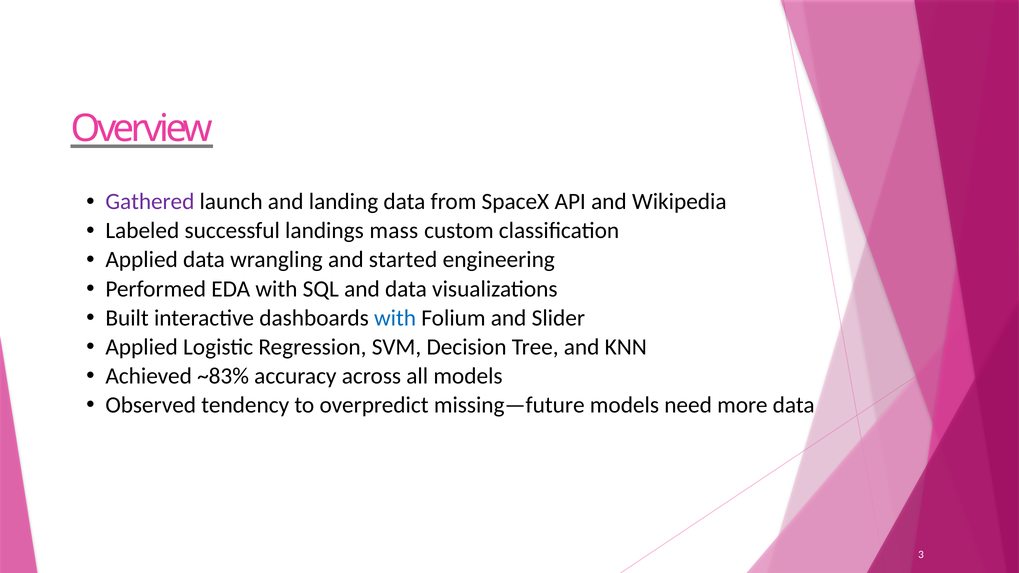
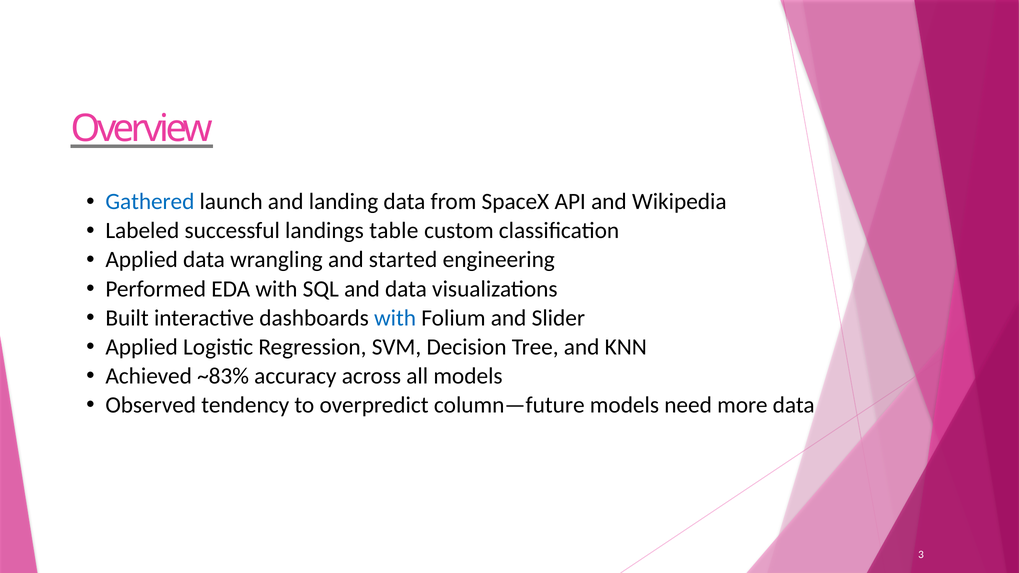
Gathered colour: purple -> blue
mass: mass -> table
missing—future: missing—future -> column—future
